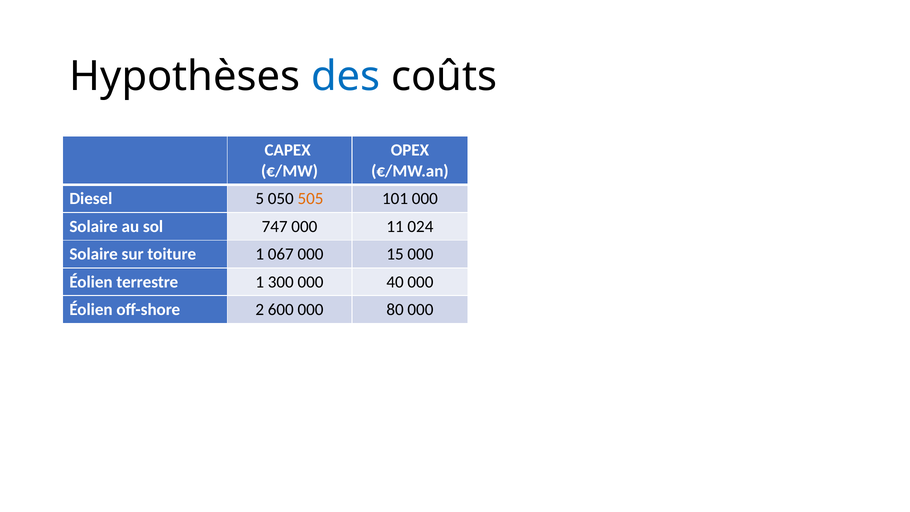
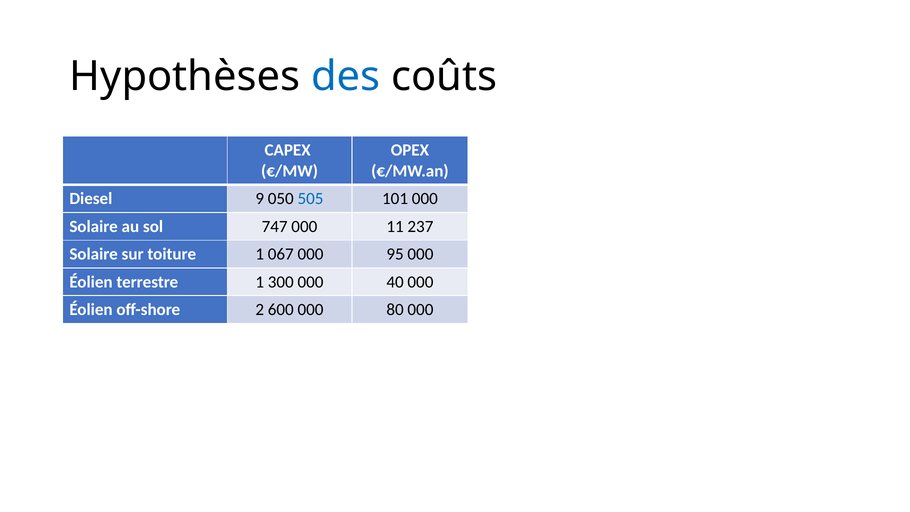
5: 5 -> 9
505 colour: orange -> blue
024: 024 -> 237
15: 15 -> 95
